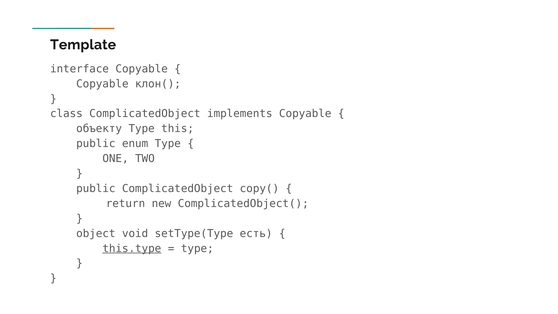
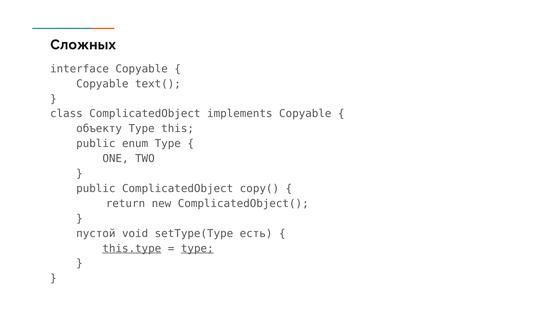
Template: Template -> Сложных
клон(: клон( -> text(
object: object -> пустой
type at (197, 248) underline: none -> present
